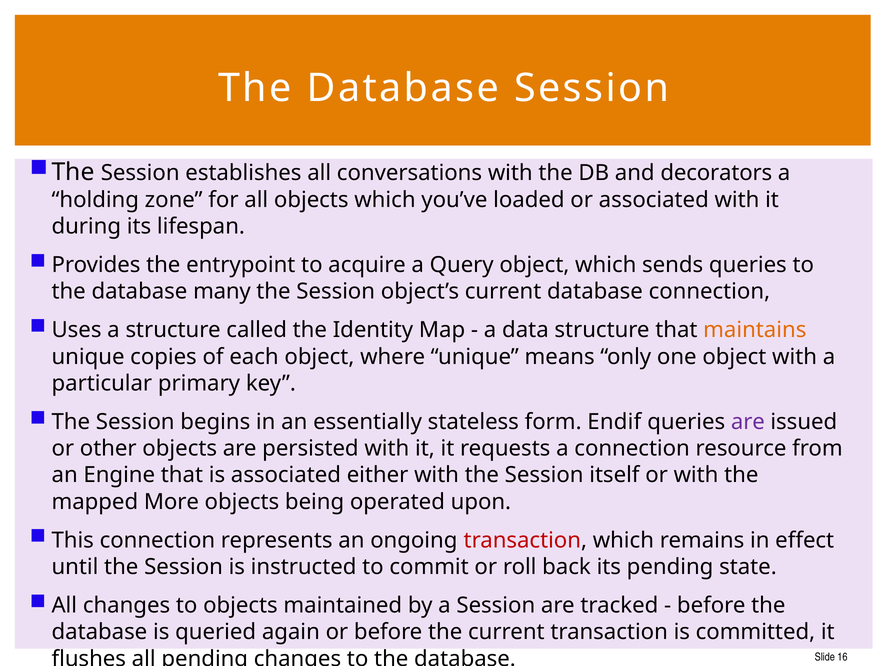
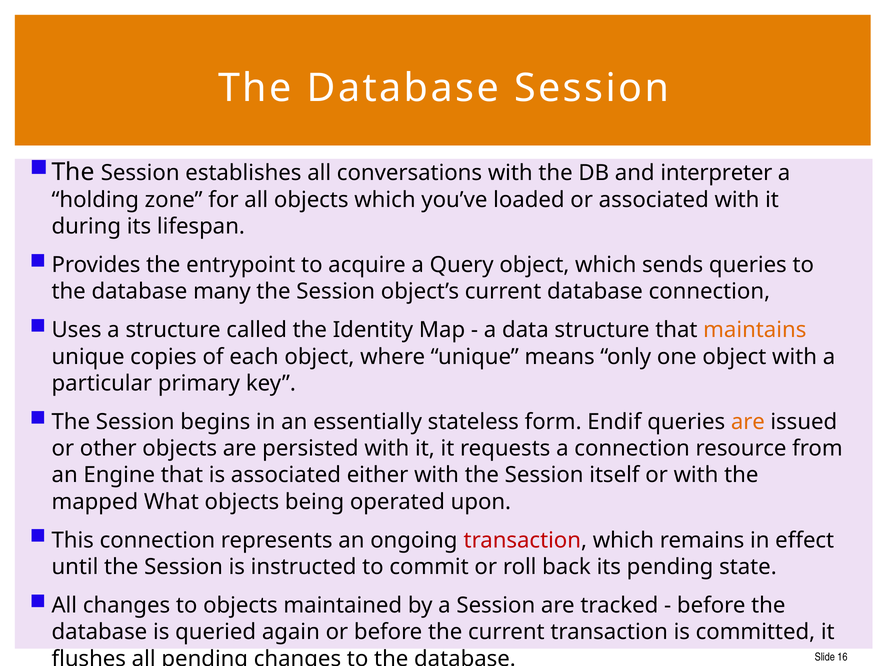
decorators: decorators -> interpreter
are at (748, 422) colour: purple -> orange
More: More -> What
